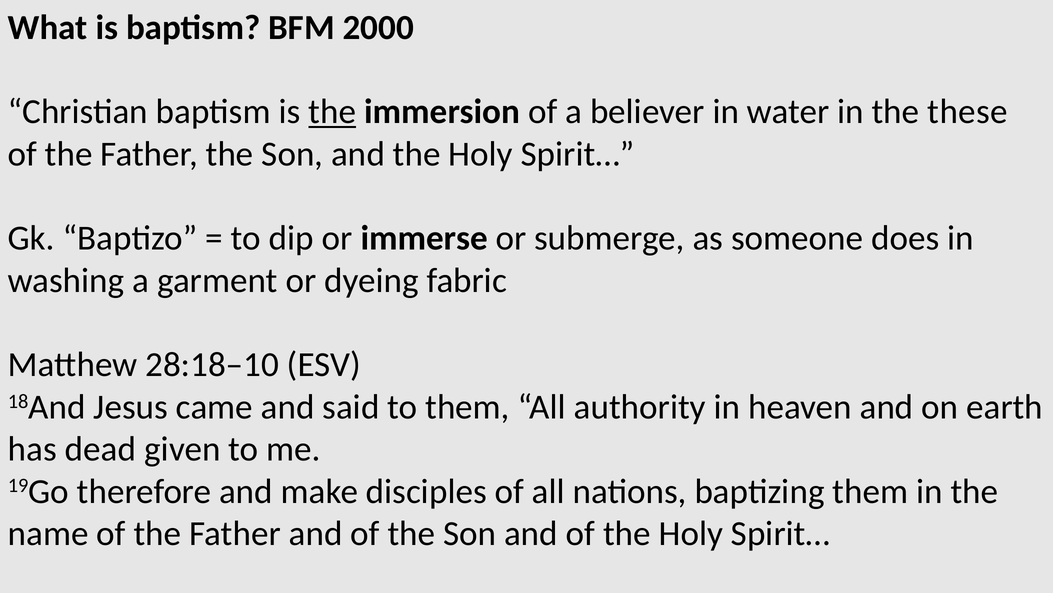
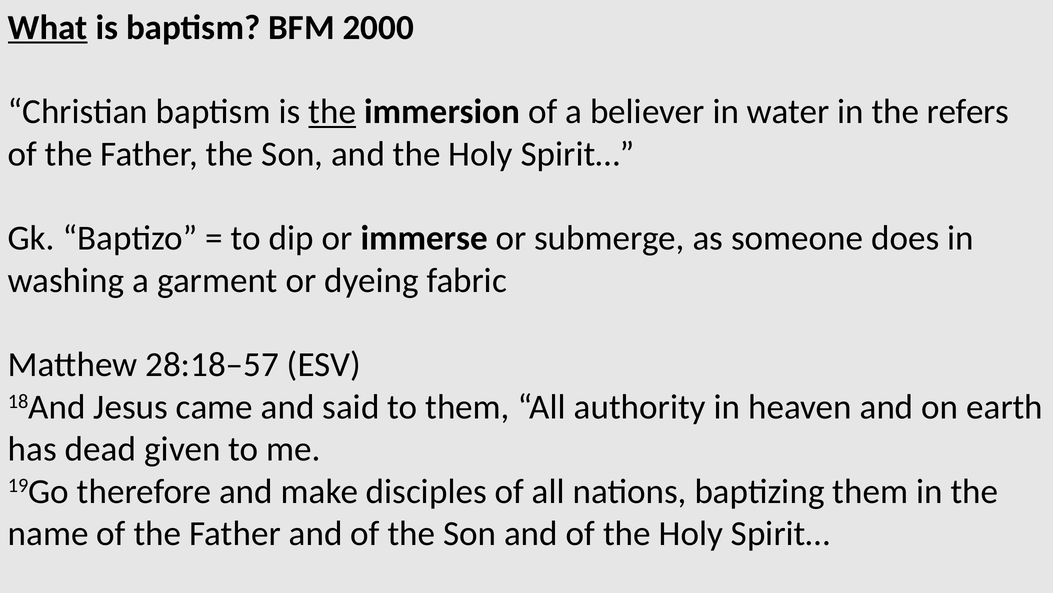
What underline: none -> present
these: these -> refers
28:18–10: 28:18–10 -> 28:18–57
